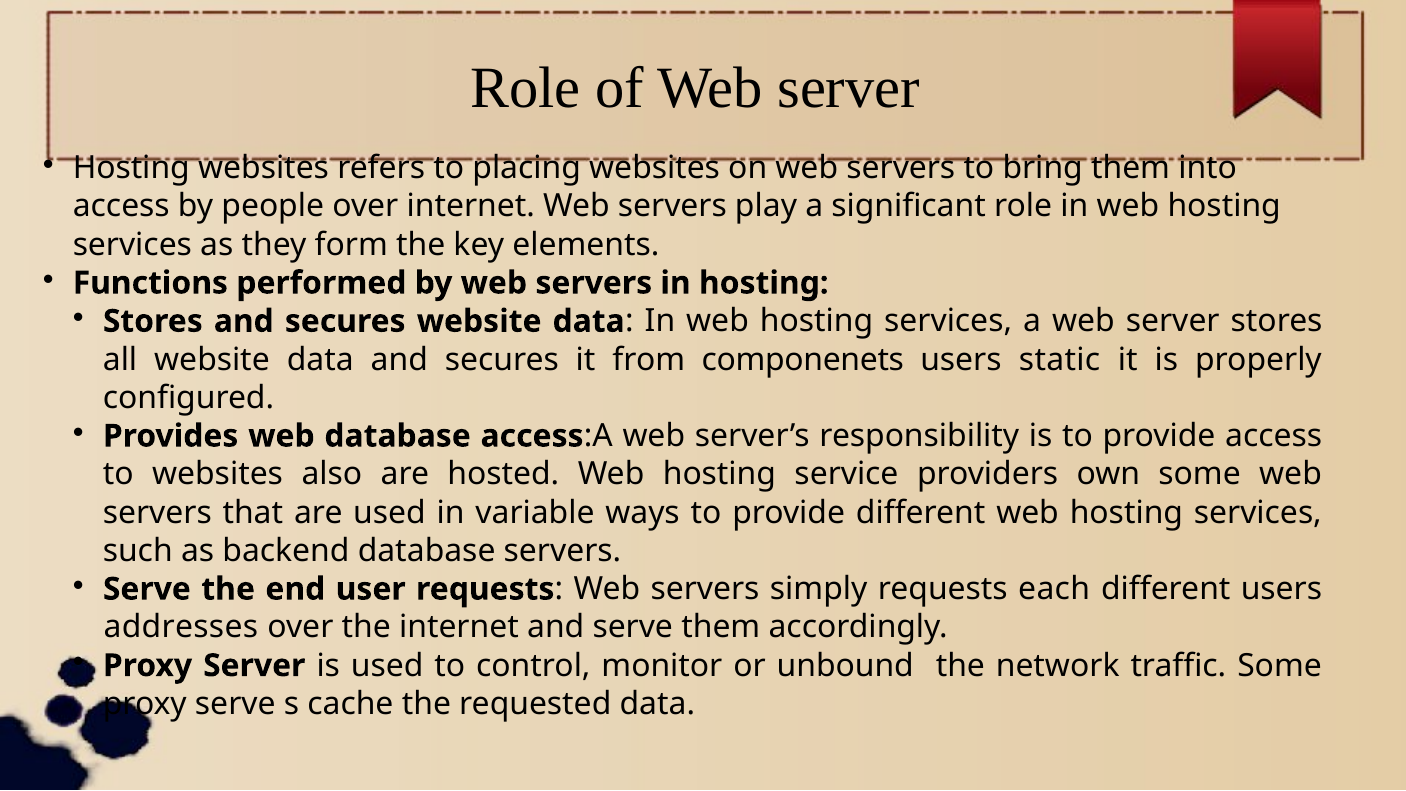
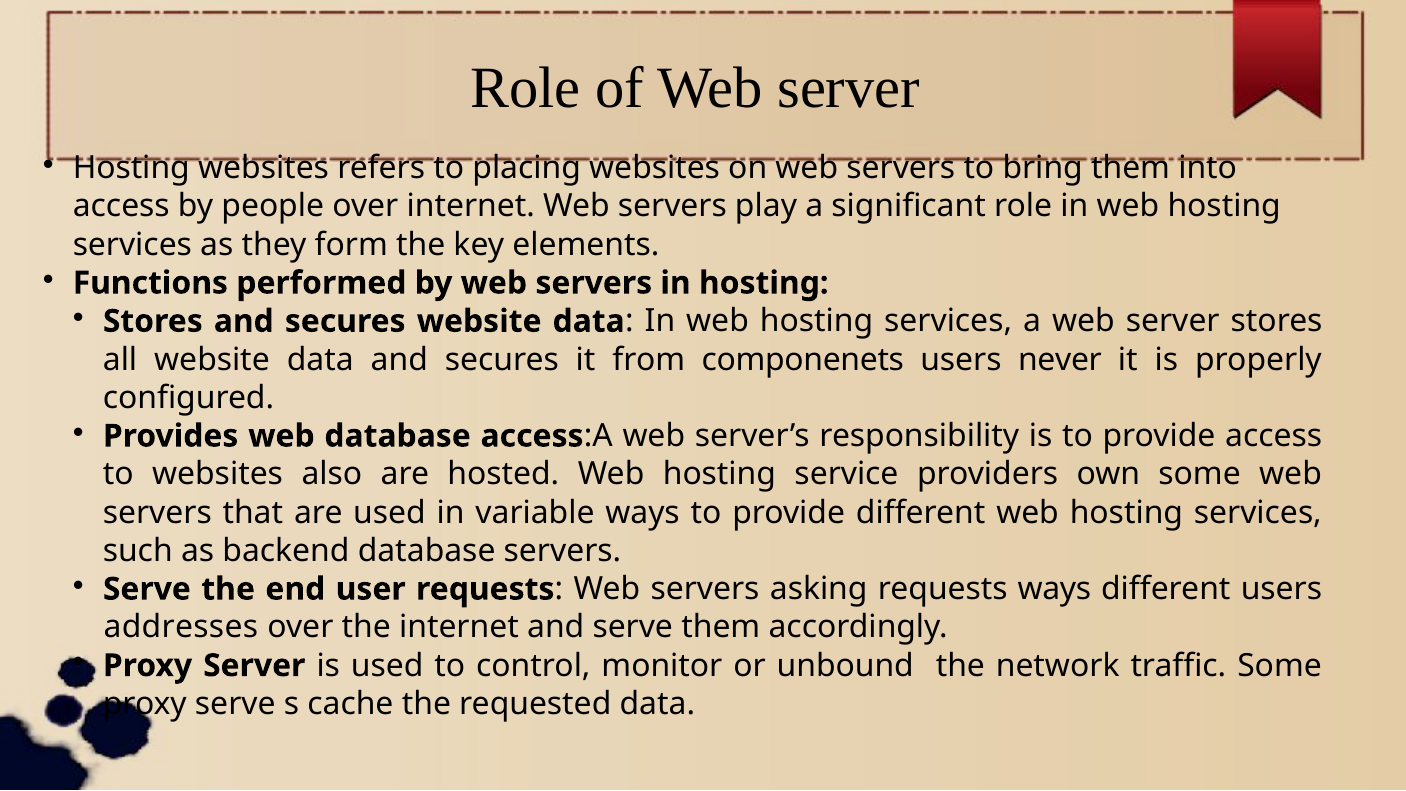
static: static -> never
simply: simply -> asking
requests each: each -> ways
